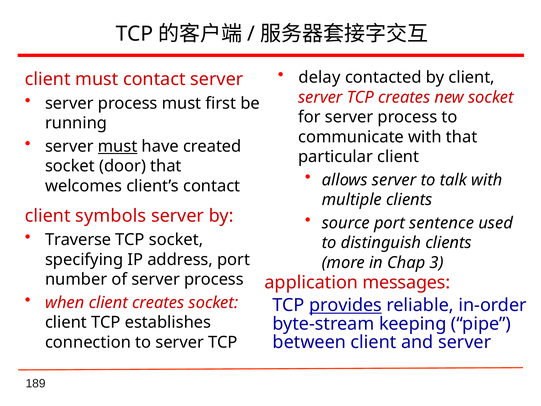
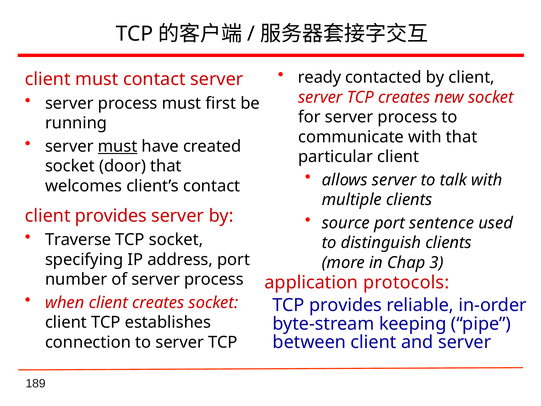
delay: delay -> ready
client symbols: symbols -> provides
messages: messages -> protocols
provides at (345, 305) underline: present -> none
